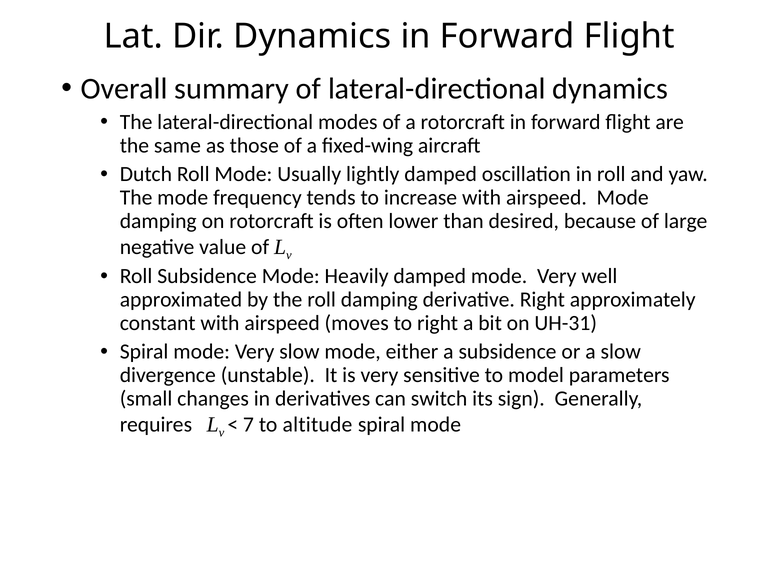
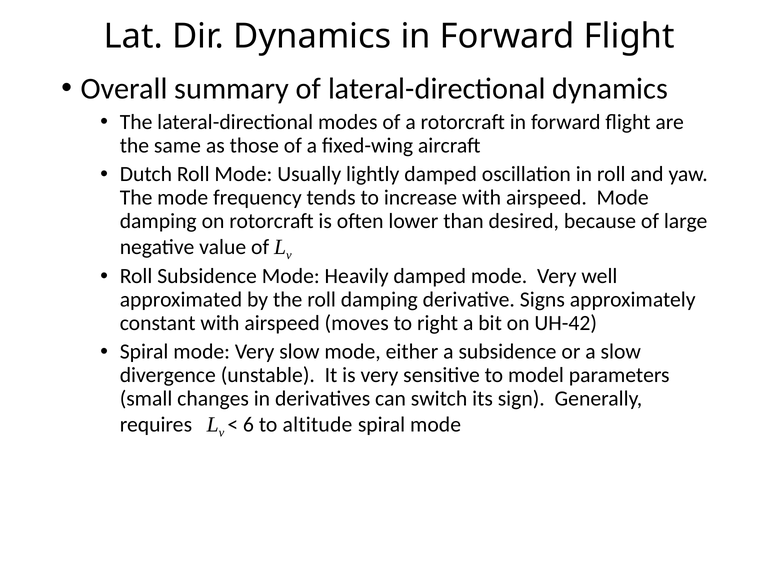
derivative Right: Right -> Signs
UH-31: UH-31 -> UH-42
7: 7 -> 6
